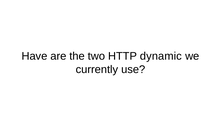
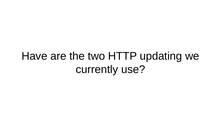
dynamic: dynamic -> updating
